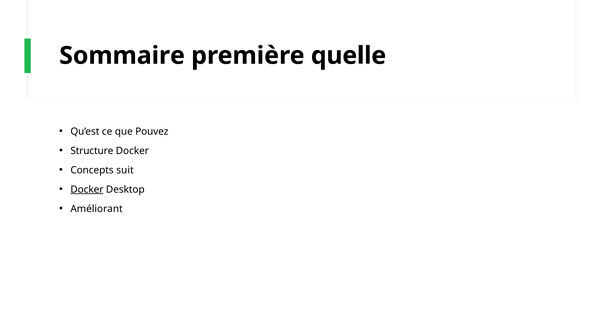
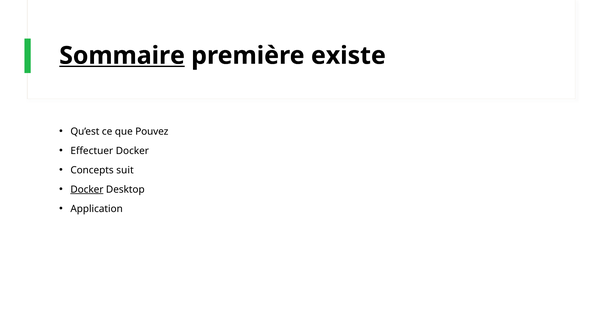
Sommaire underline: none -> present
quelle: quelle -> existe
Structure: Structure -> Effectuer
Améliorant: Améliorant -> Application
